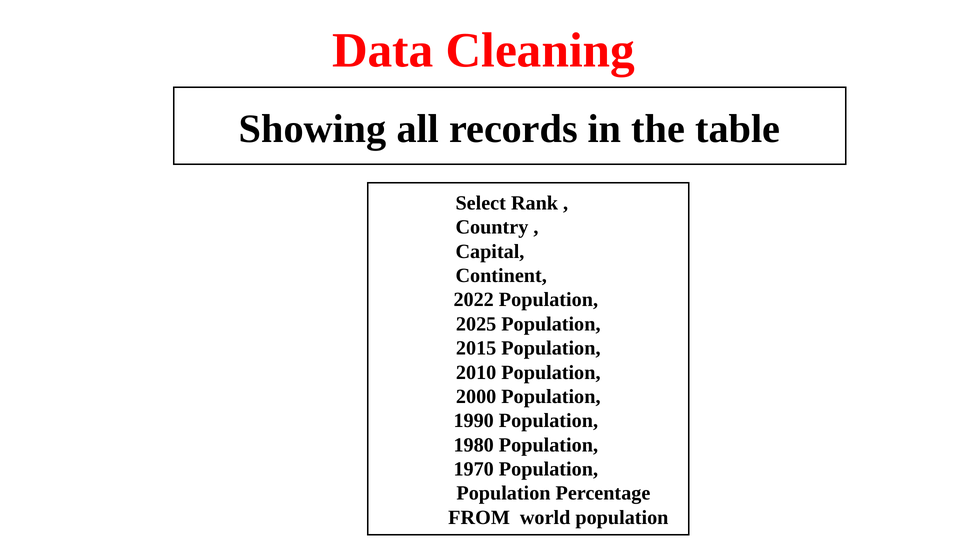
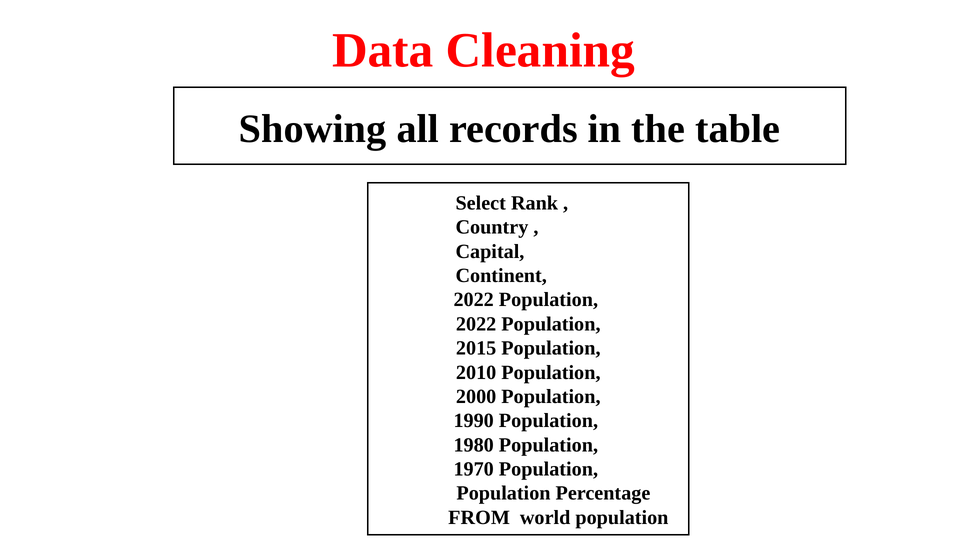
2025 at (476, 324): 2025 -> 2022
